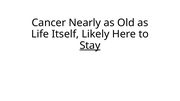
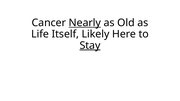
Nearly underline: none -> present
